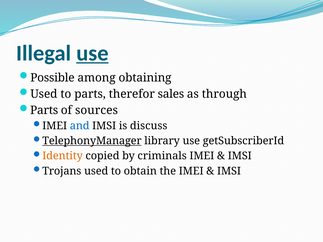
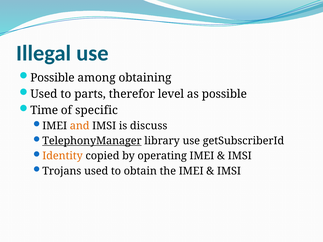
use at (92, 53) underline: present -> none
sales: sales -> level
as through: through -> possible
Parts at (44, 110): Parts -> Time
sources: sources -> specific
and colour: blue -> orange
criminals: criminals -> operating
